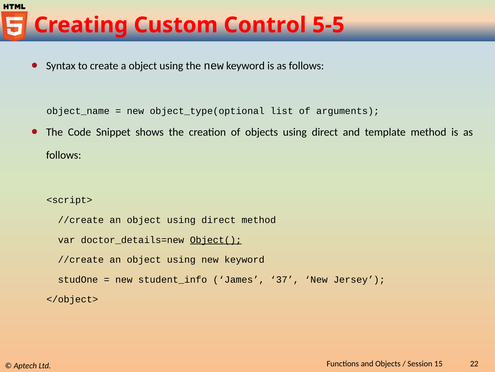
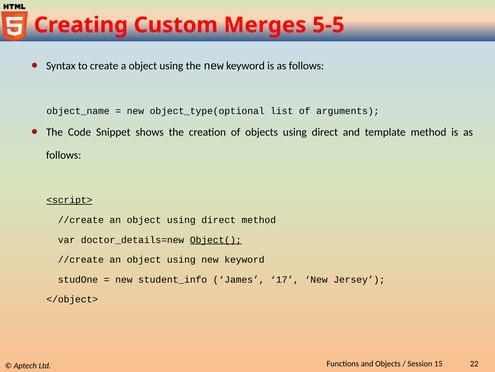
Control: Control -> Merges
<script> underline: none -> present
37: 37 -> 17
